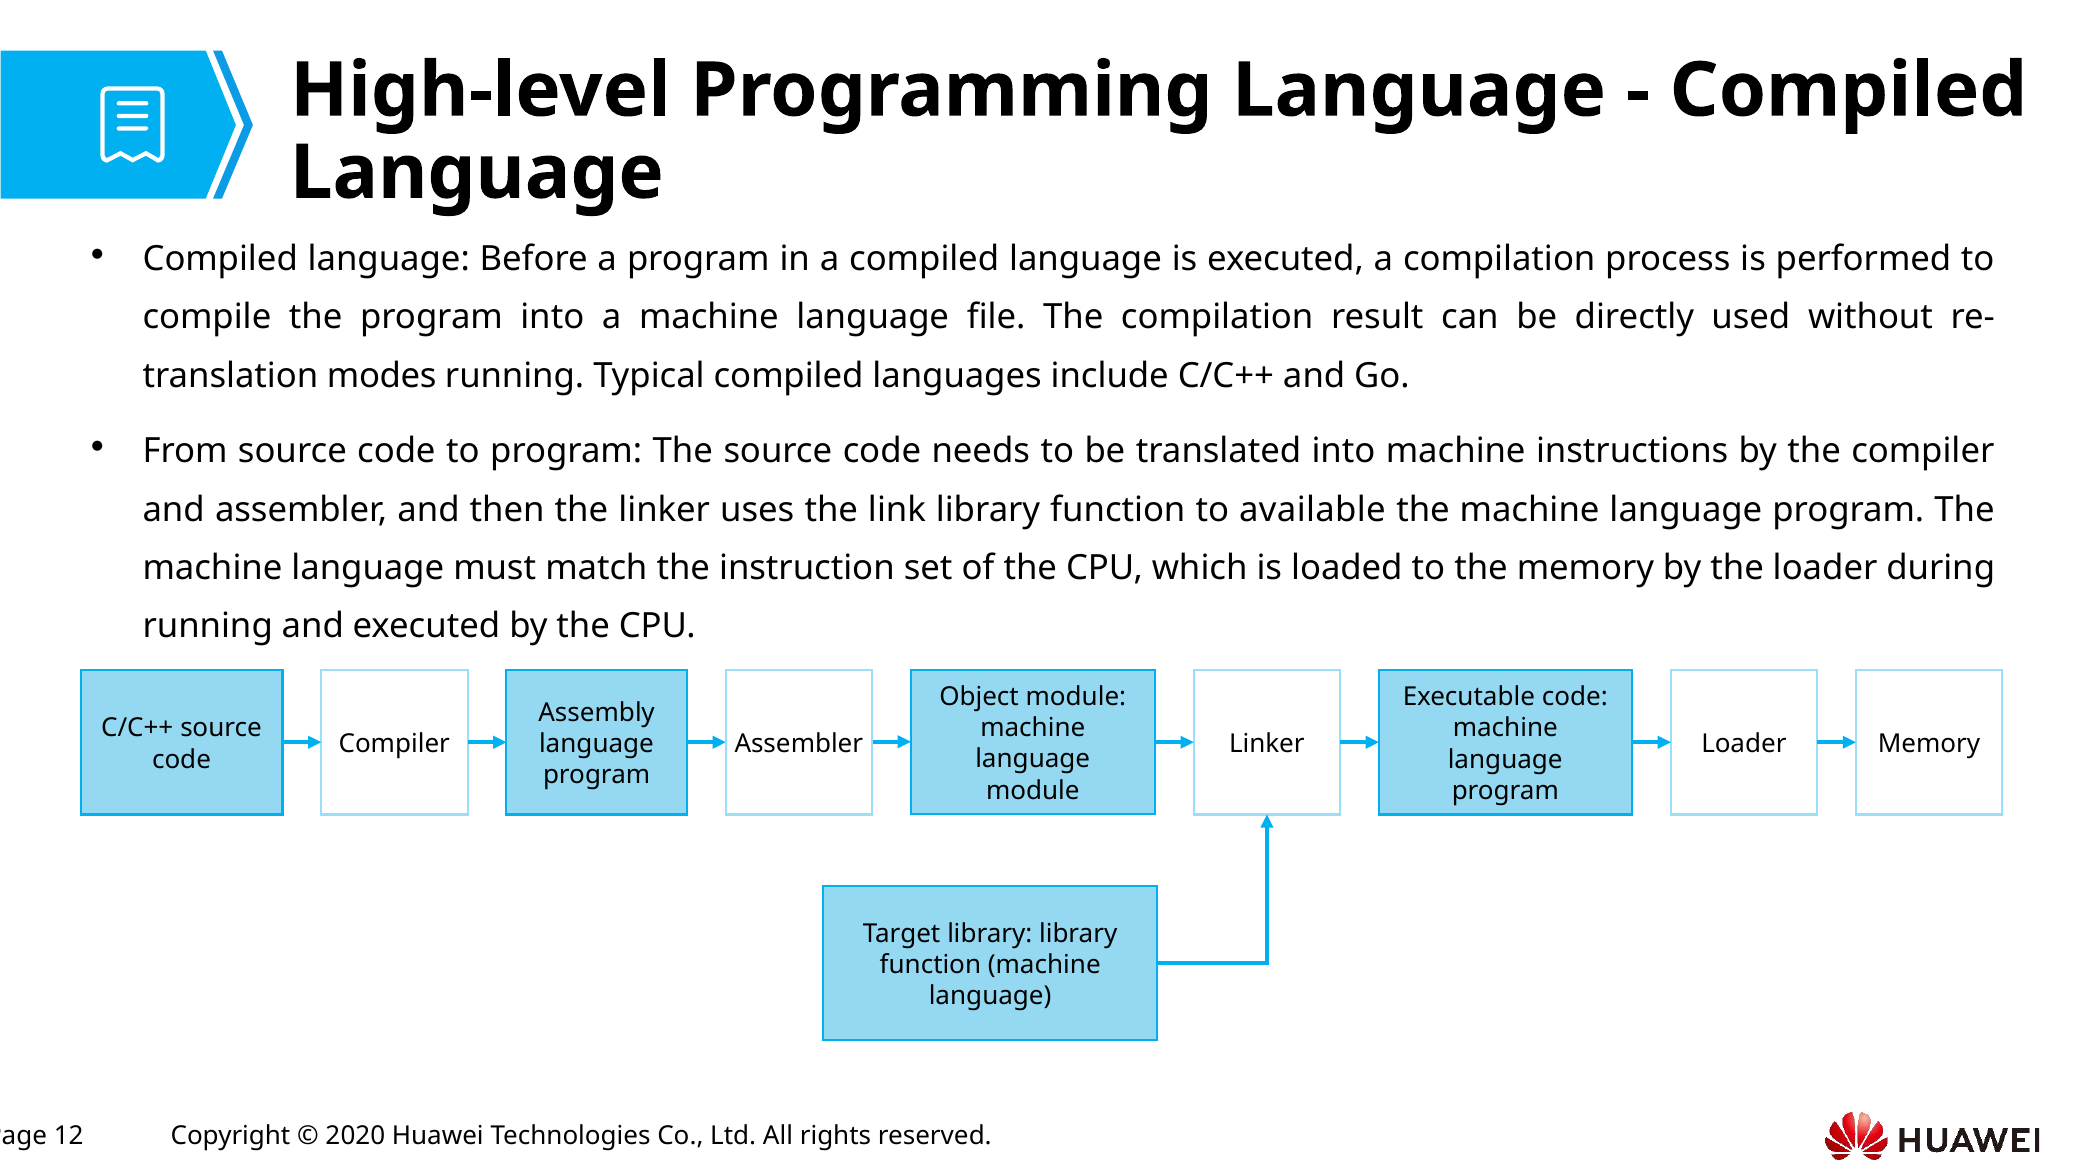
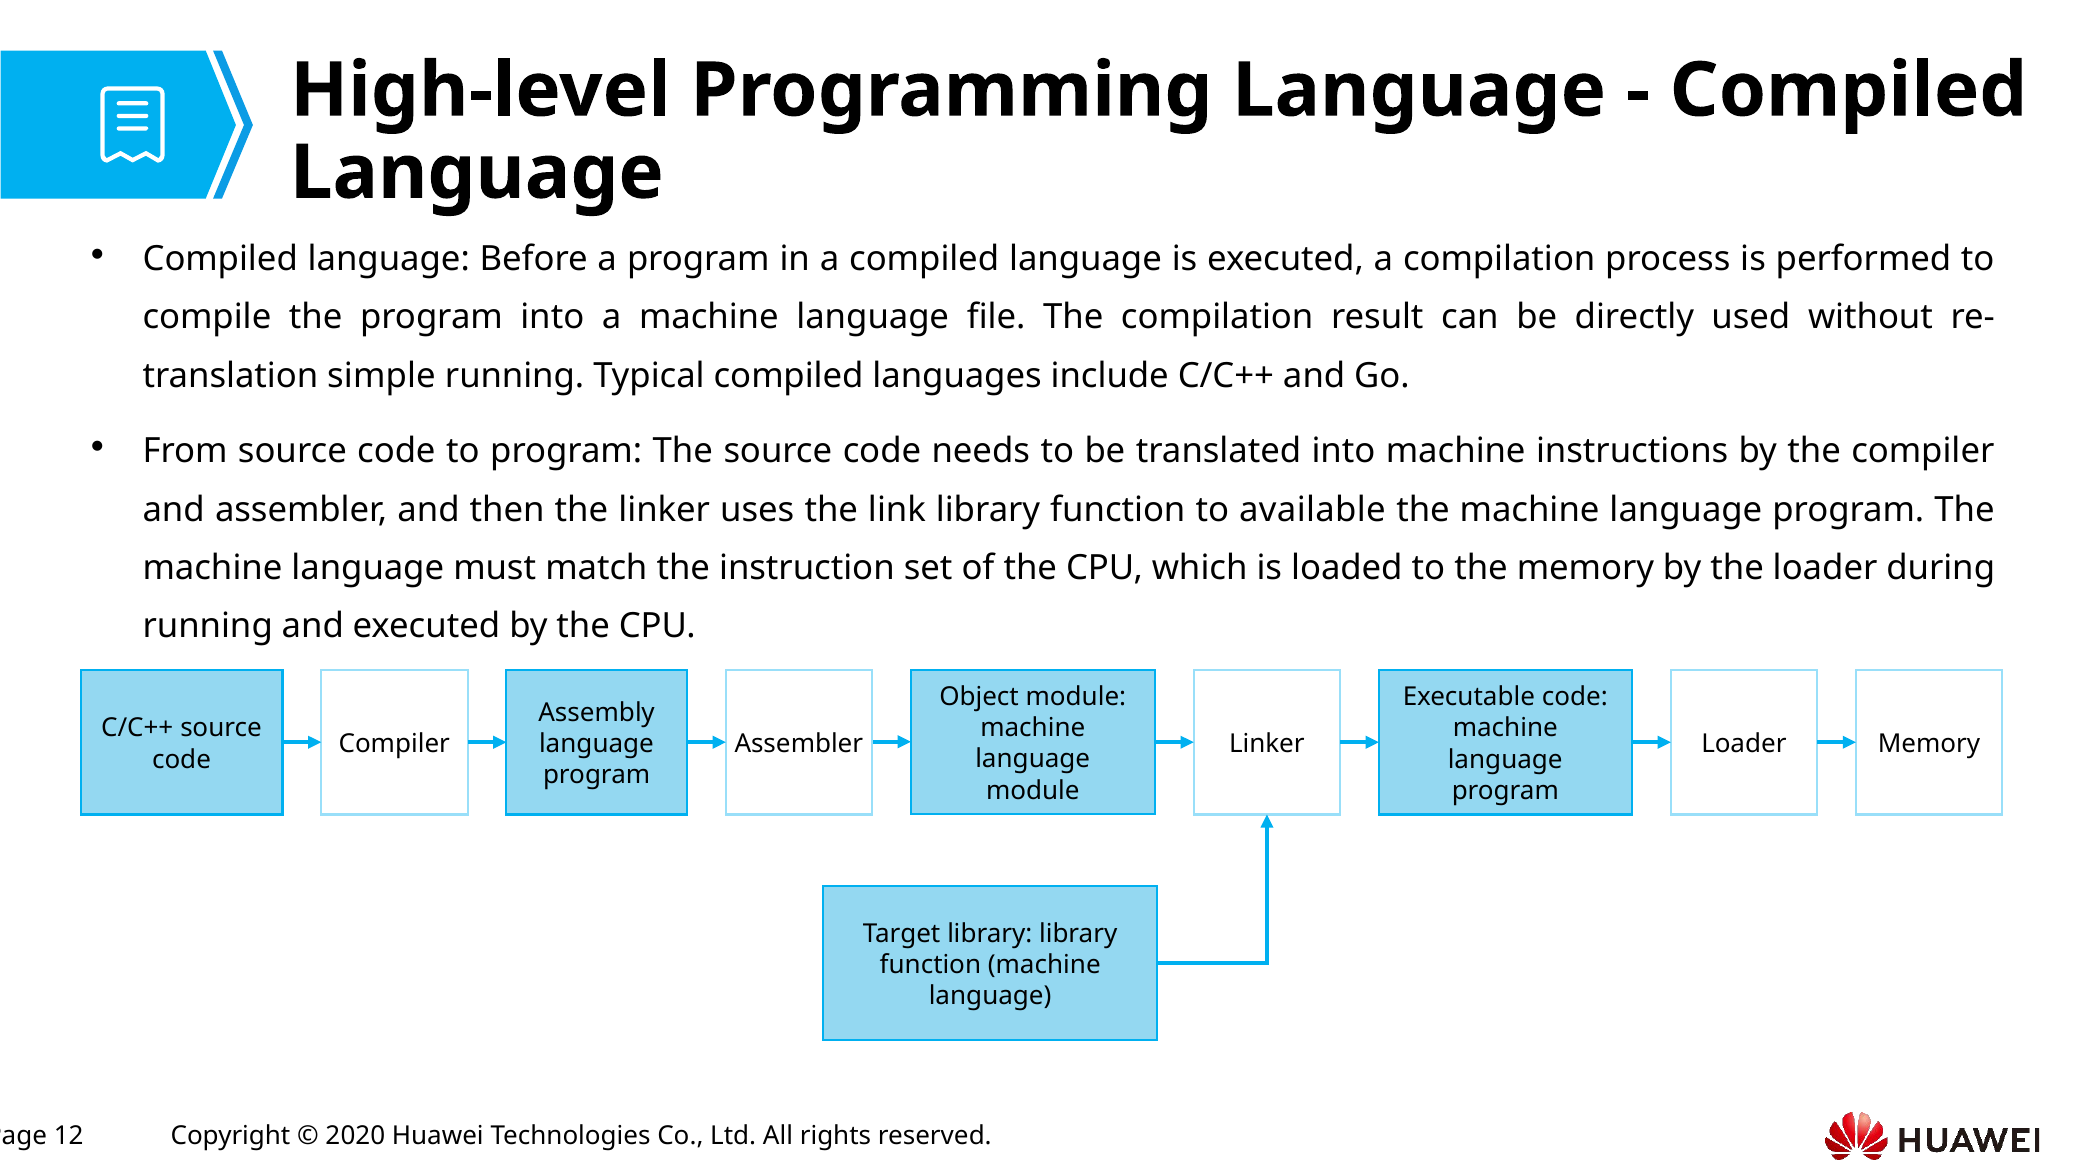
modes: modes -> simple
